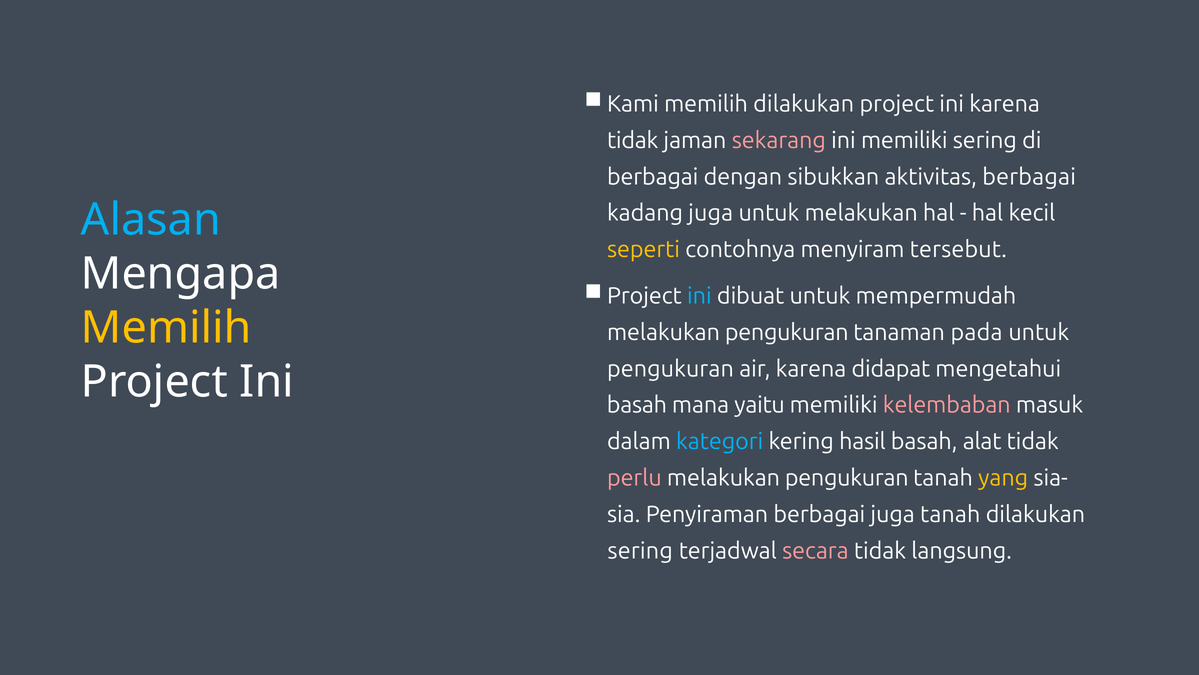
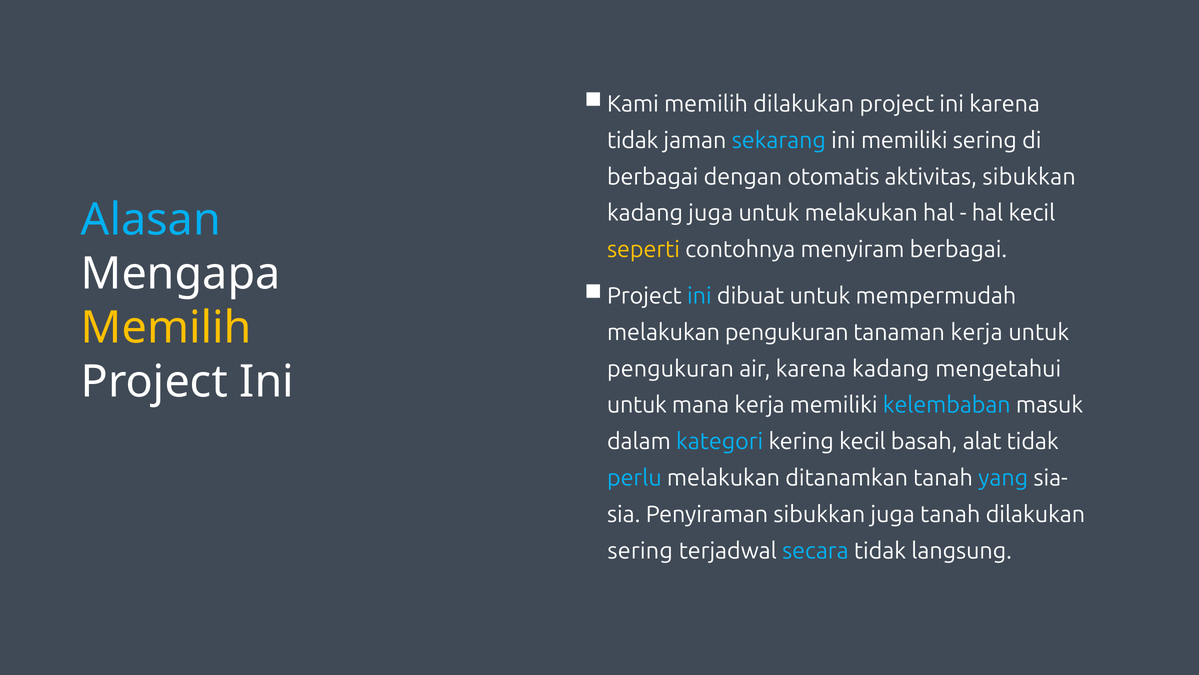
sekarang colour: pink -> light blue
sibukkan: sibukkan -> otomatis
aktivitas berbagai: berbagai -> sibukkan
menyiram tersebut: tersebut -> berbagai
tanaman pada: pada -> kerja
karena didapat: didapat -> kadang
basah at (637, 405): basah -> untuk
mana yaitu: yaitu -> kerja
kelembaban colour: pink -> light blue
kering hasil: hasil -> kecil
perlu colour: pink -> light blue
pengukuran at (847, 478): pengukuran -> ditanamkan
yang colour: yellow -> light blue
Penyiraman berbagai: berbagai -> sibukkan
secara colour: pink -> light blue
